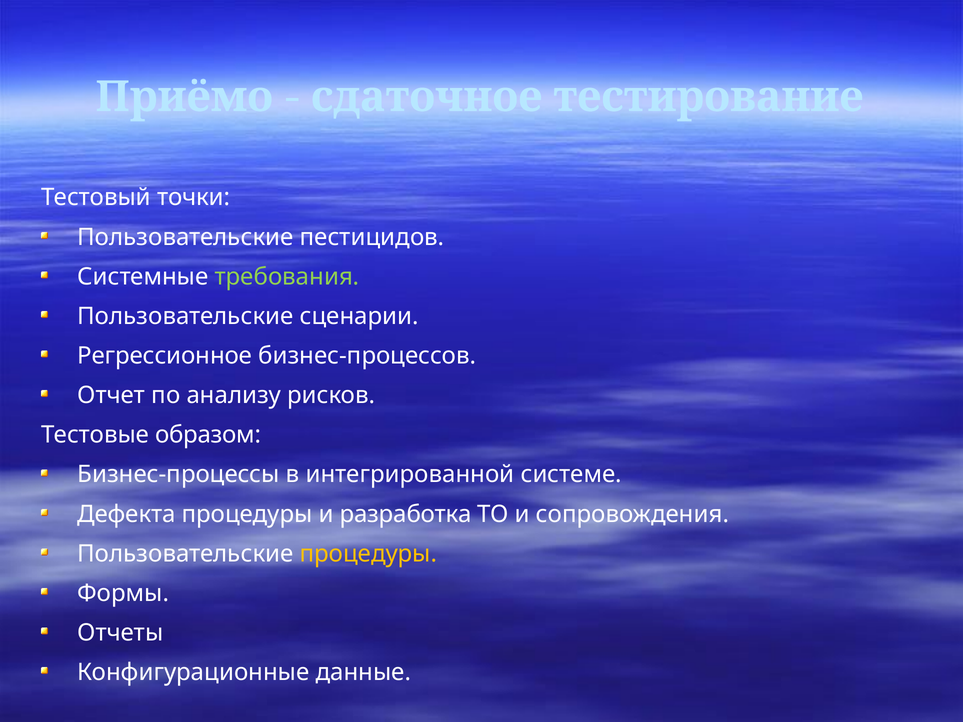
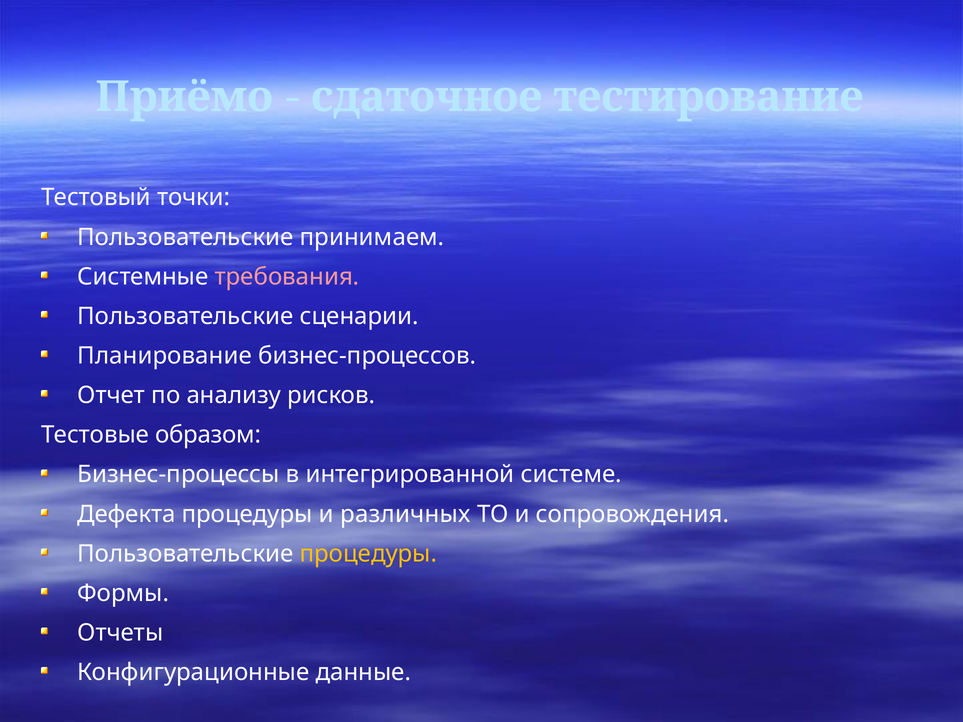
пестицидов: пестицидов -> принимаем
требования colour: light green -> pink
Регрессионное: Регрессионное -> Планирование
разработка: разработка -> различных
